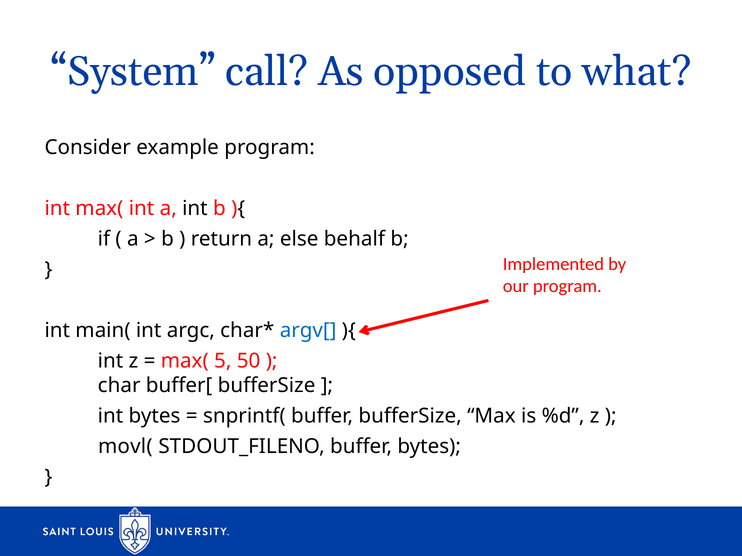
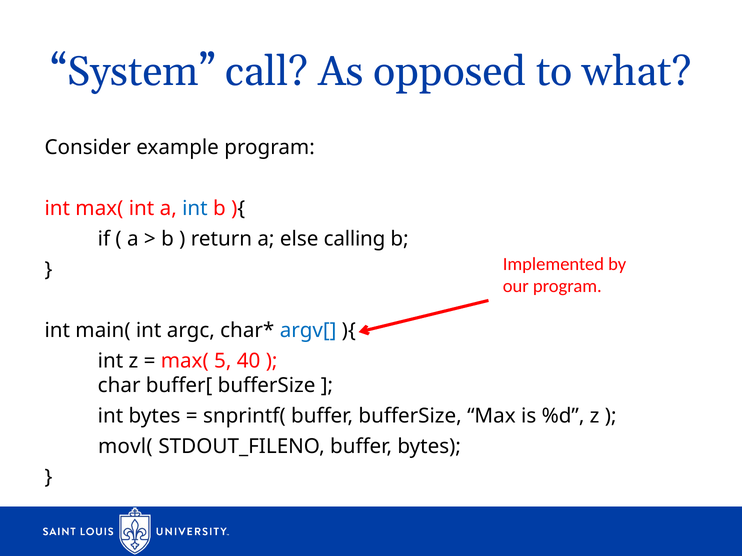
int at (195, 208) colour: black -> blue
behalf: behalf -> calling
50: 50 -> 40
